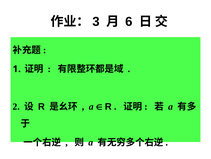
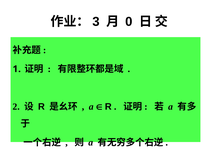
6: 6 -> 0
